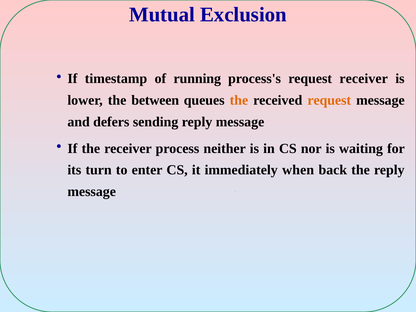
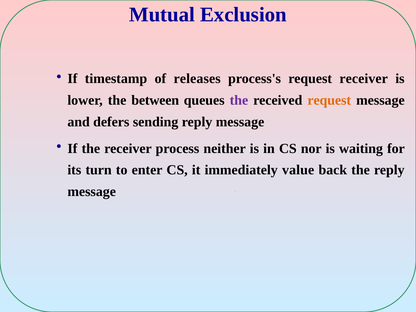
running: running -> releases
the at (239, 100) colour: orange -> purple
when: when -> value
